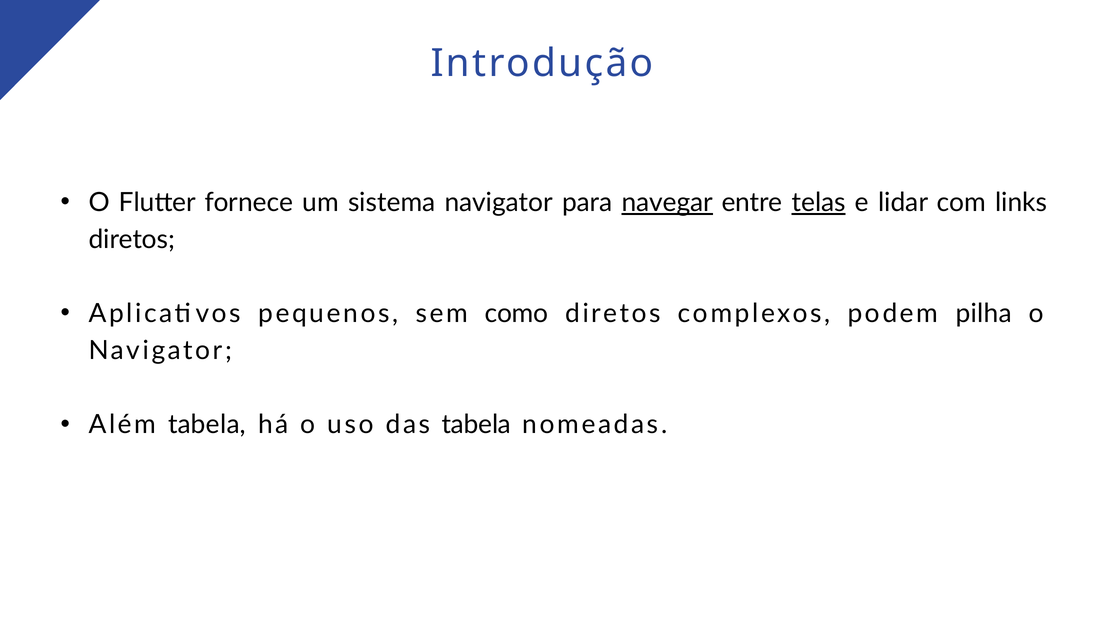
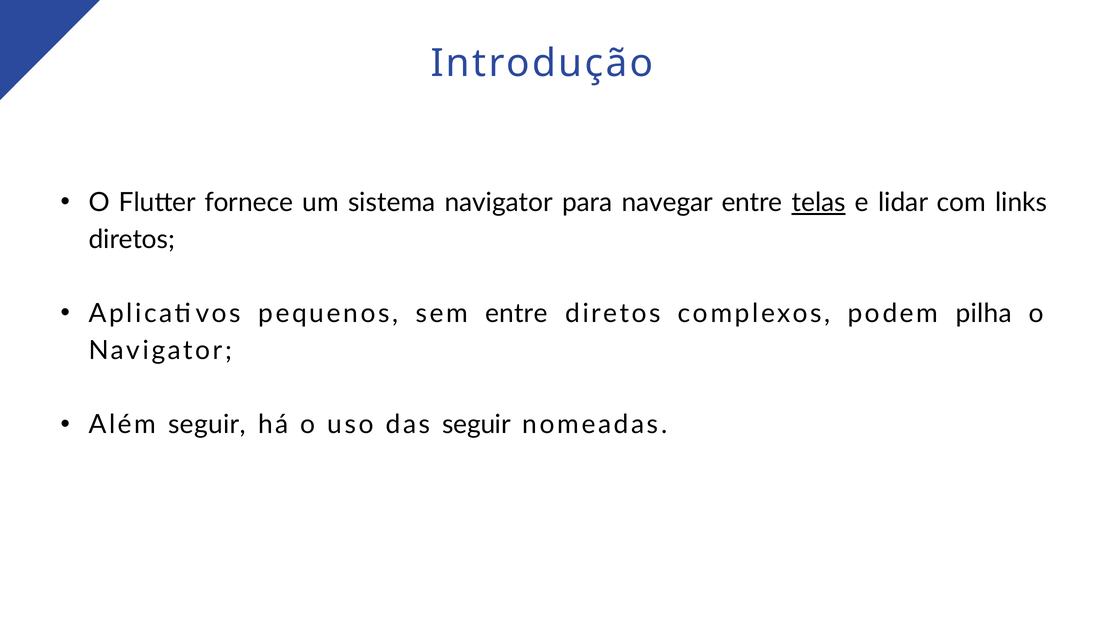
navegar underline: present -> none
sem como: como -> entre
Além tabela: tabela -> seguir
das tabela: tabela -> seguir
